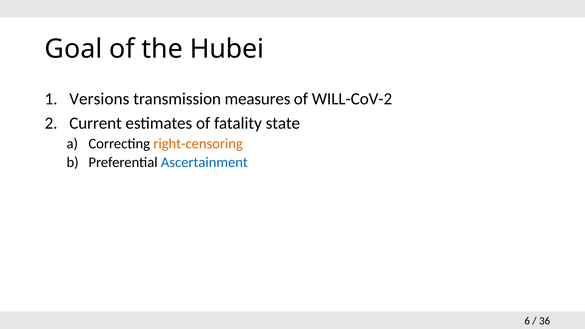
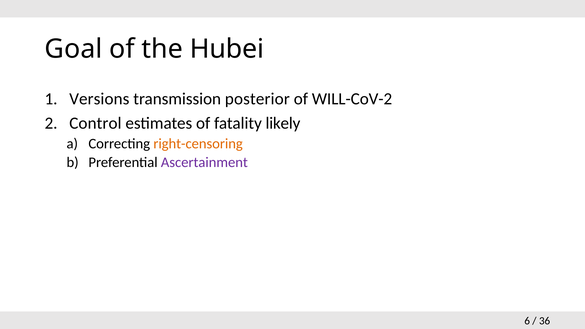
measures: measures -> posterior
Current: Current -> Control
state: state -> likely
Ascertainment colour: blue -> purple
